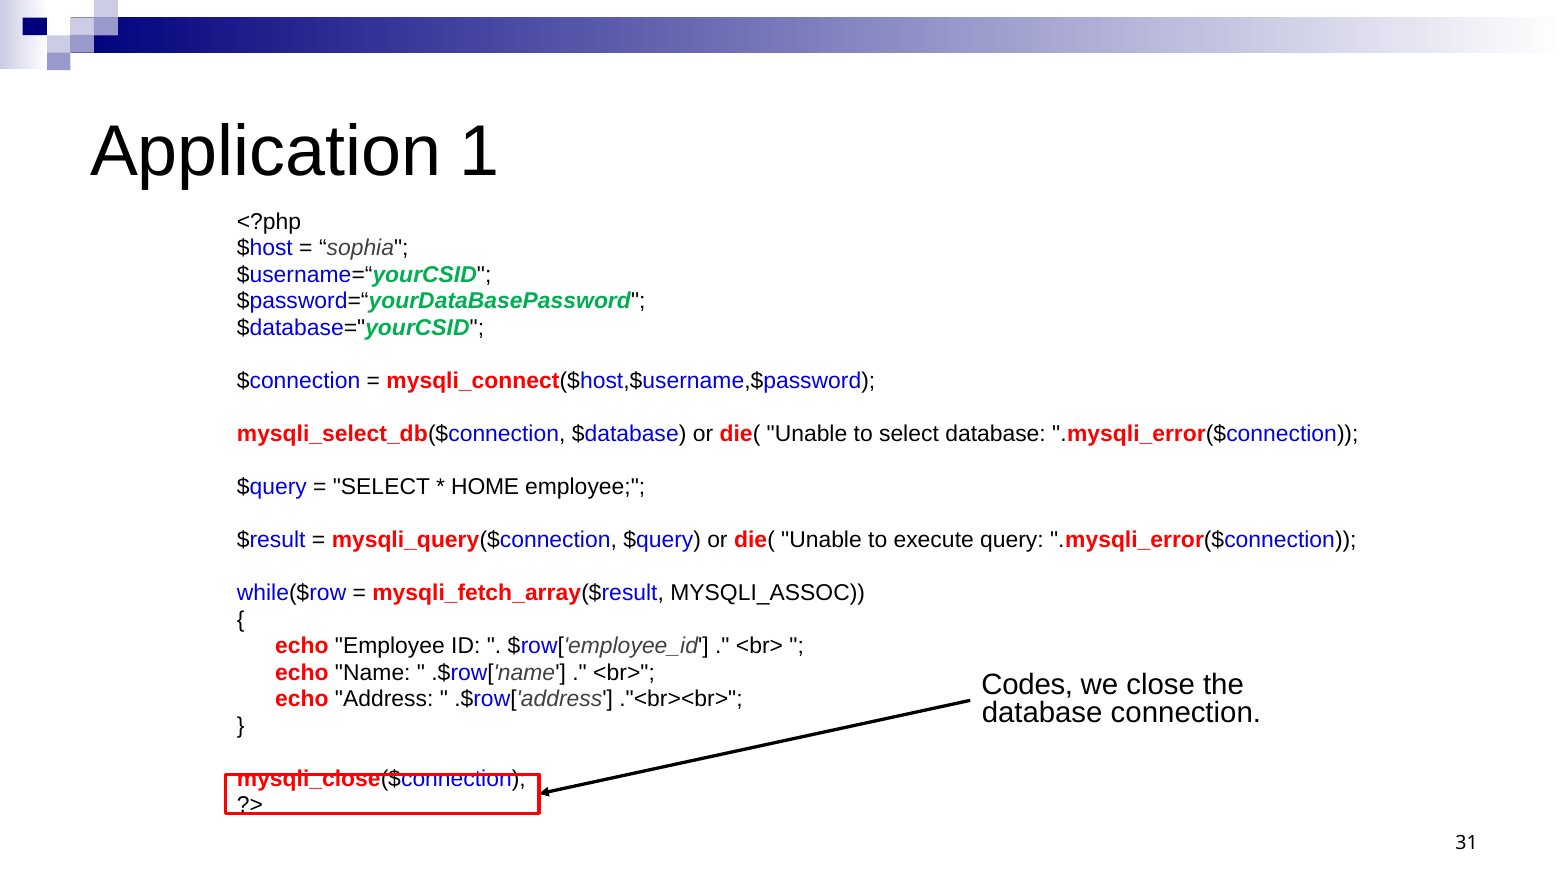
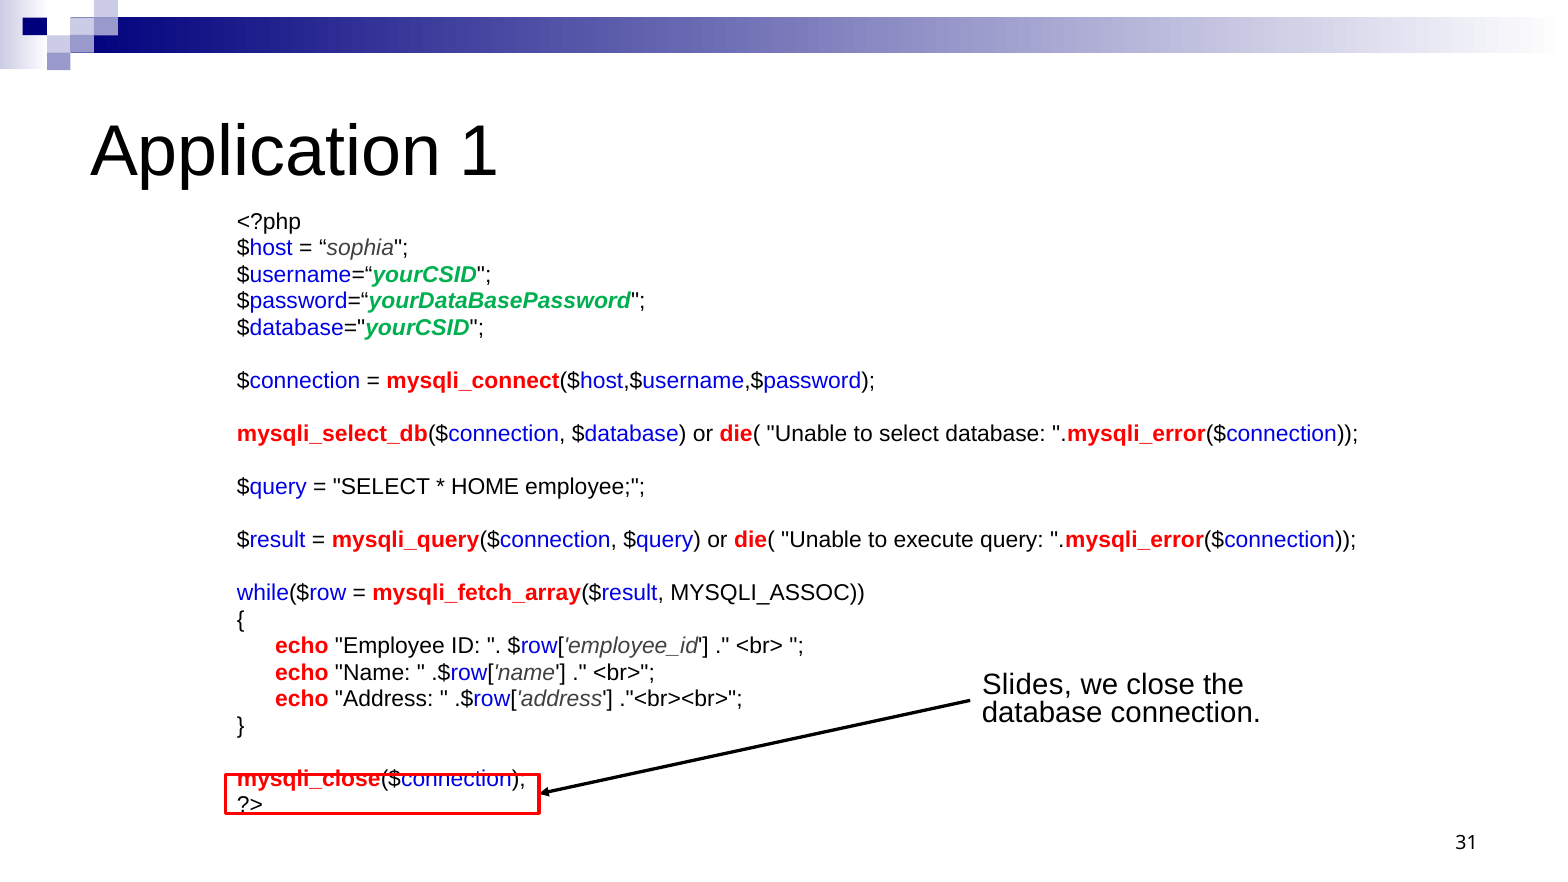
Codes: Codes -> Slides
